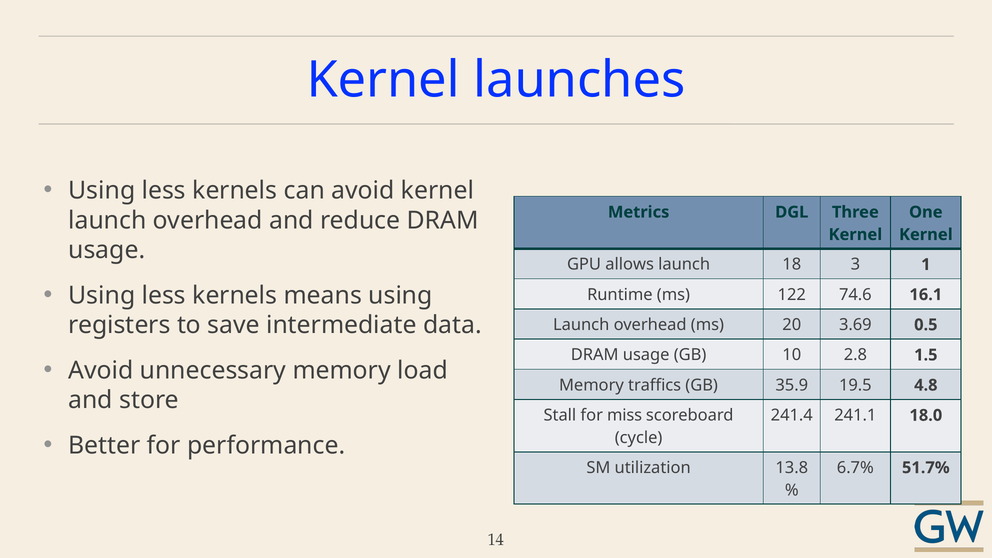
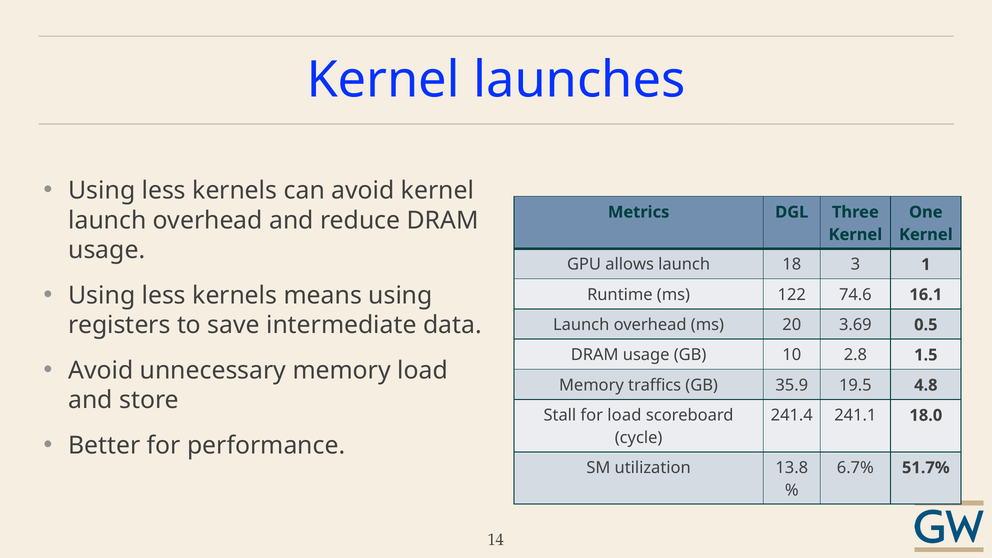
for miss: miss -> load
